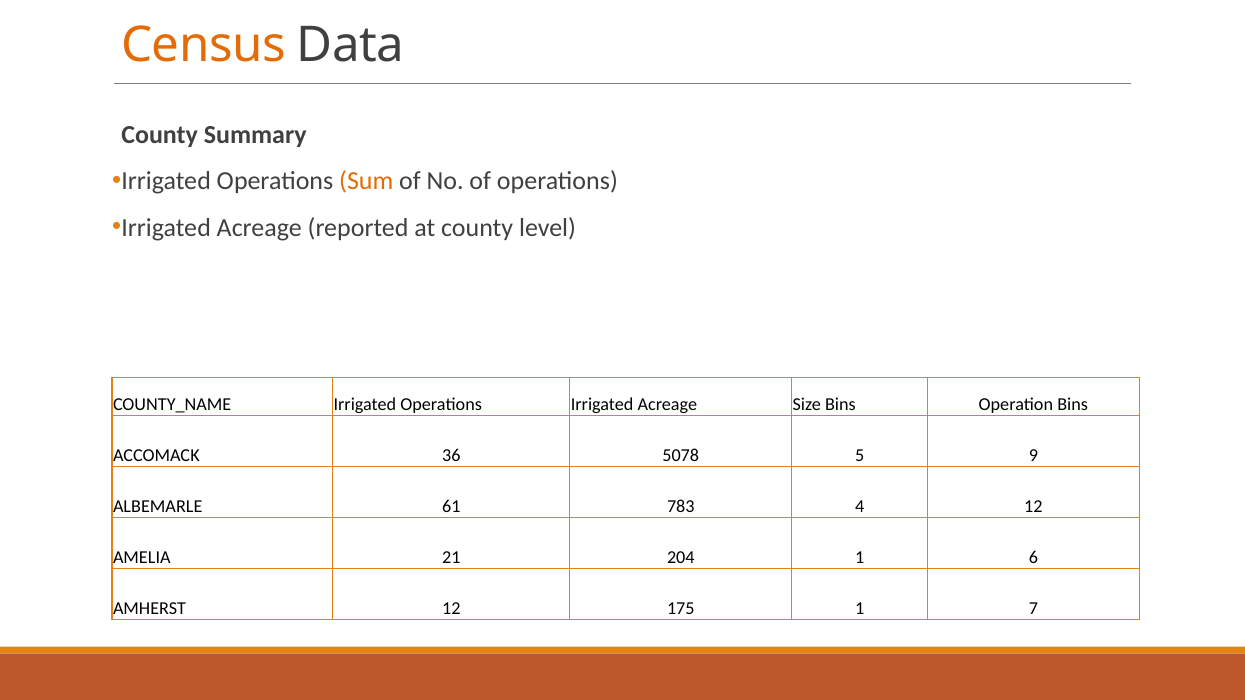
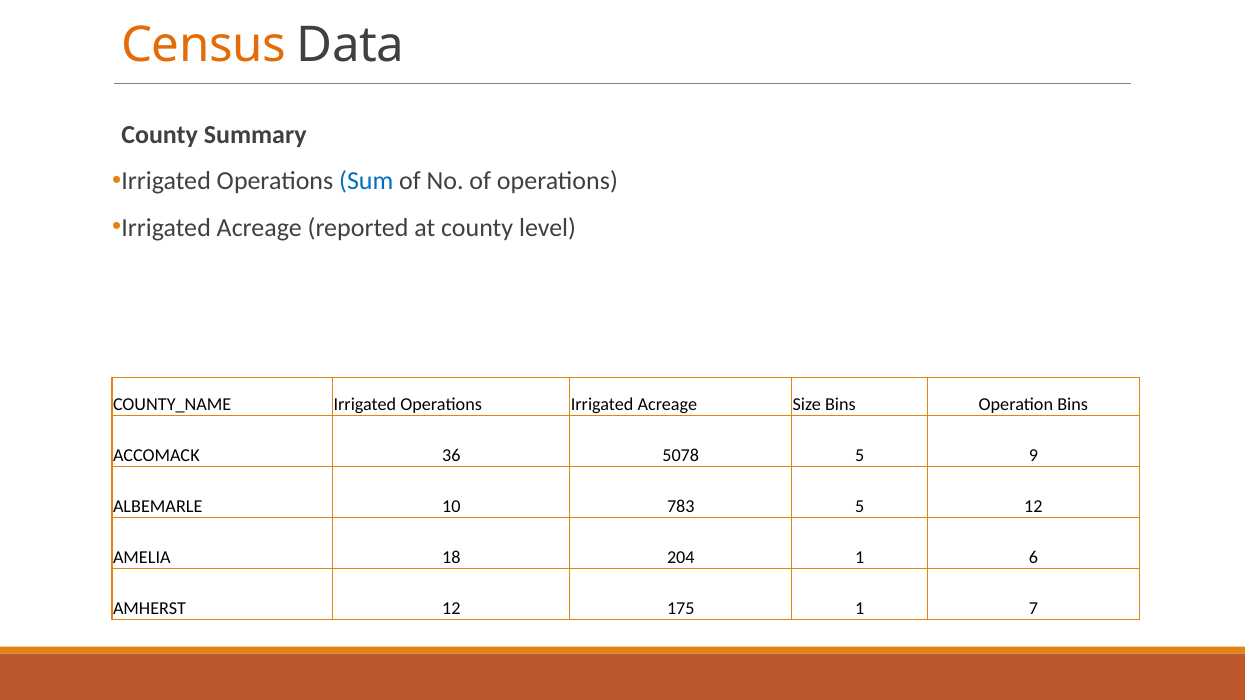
Sum colour: orange -> blue
61: 61 -> 10
783 4: 4 -> 5
21: 21 -> 18
